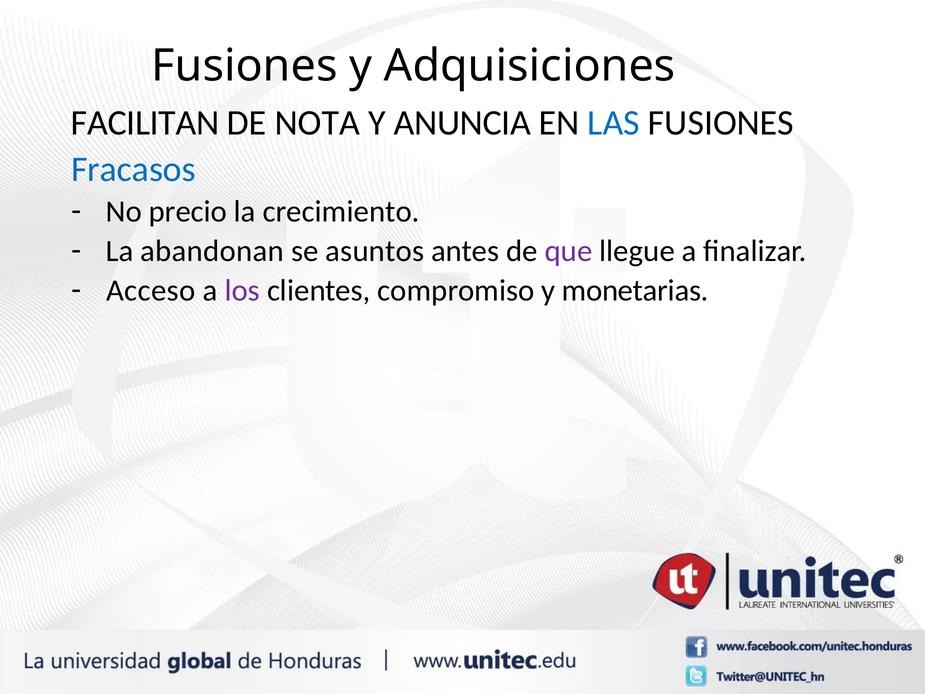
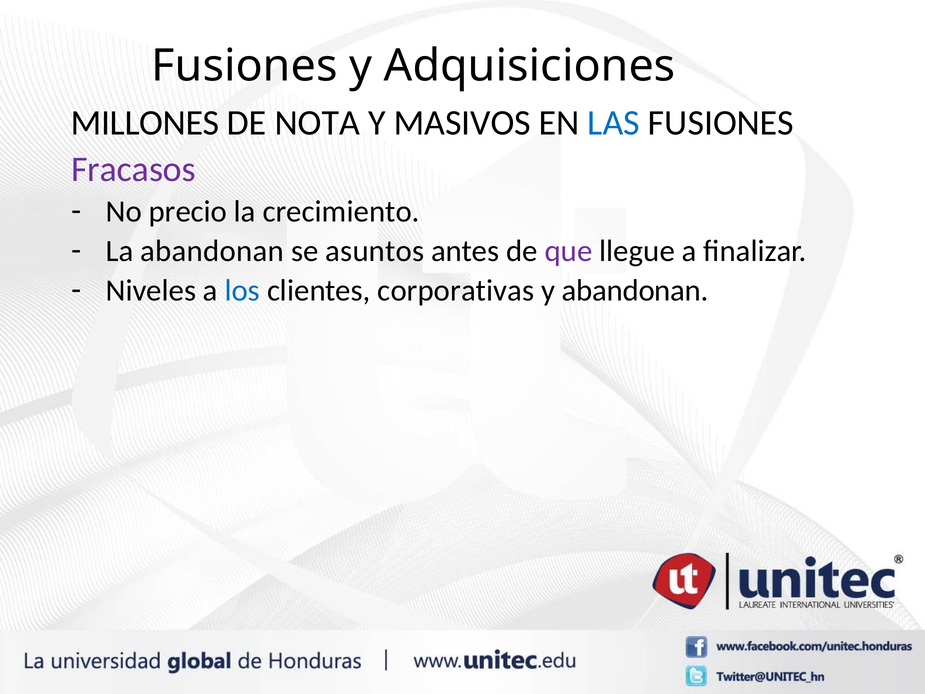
FACILITAN: FACILITAN -> MILLONES
ANUNCIA: ANUNCIA -> MASIVOS
Fracasos colour: blue -> purple
Acceso: Acceso -> Niveles
los colour: purple -> blue
compromiso: compromiso -> corporativas
y monetarias: monetarias -> abandonan
